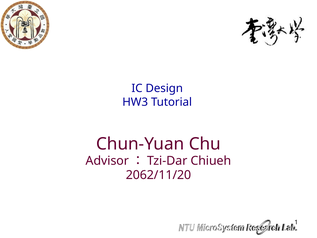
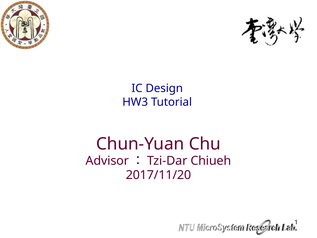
2062/11/20: 2062/11/20 -> 2017/11/20
